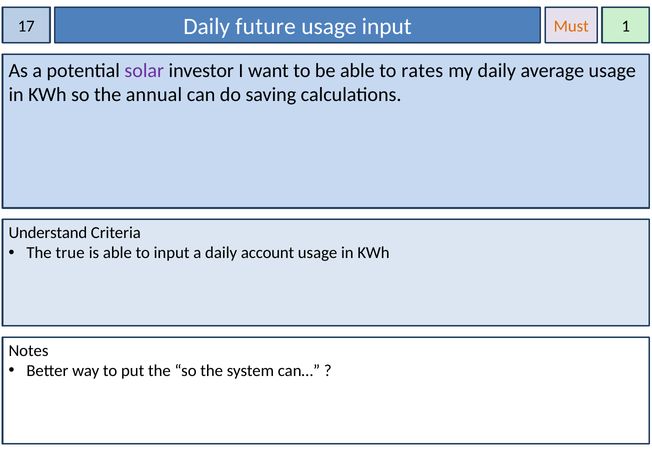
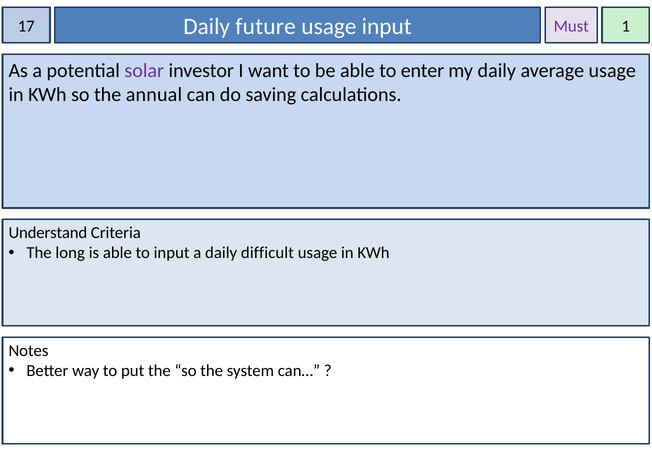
Must colour: orange -> purple
rates: rates -> enter
true: true -> long
account: account -> difficult
